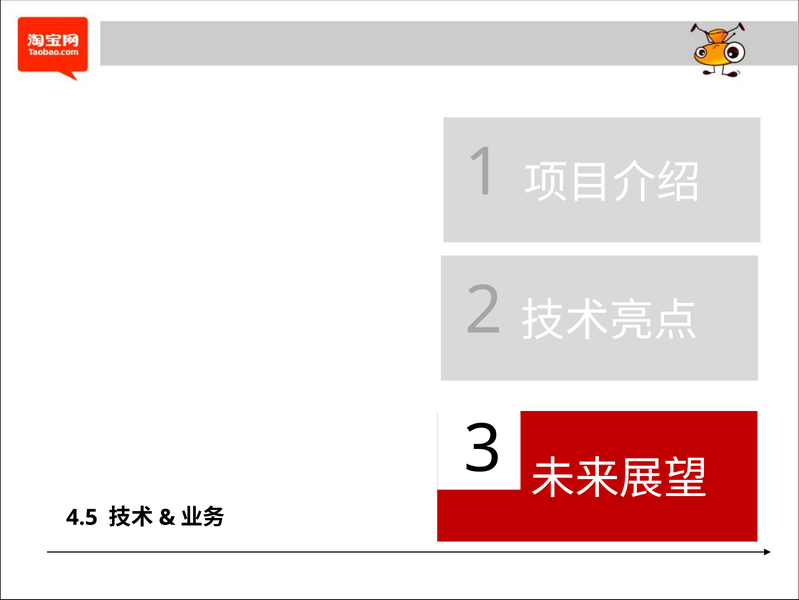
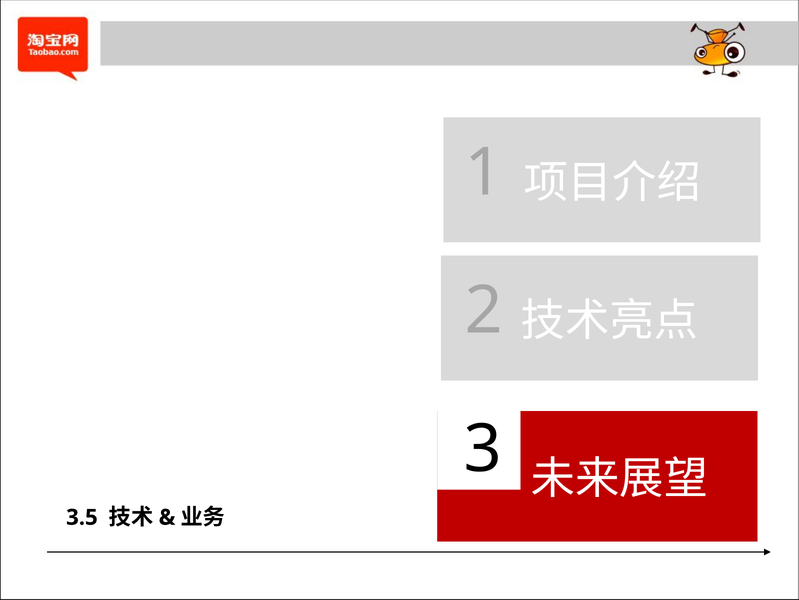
4.5: 4.5 -> 3.5
